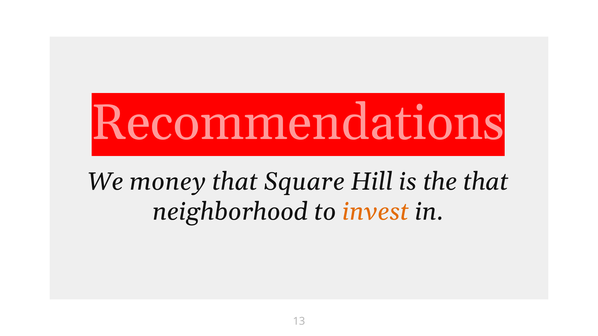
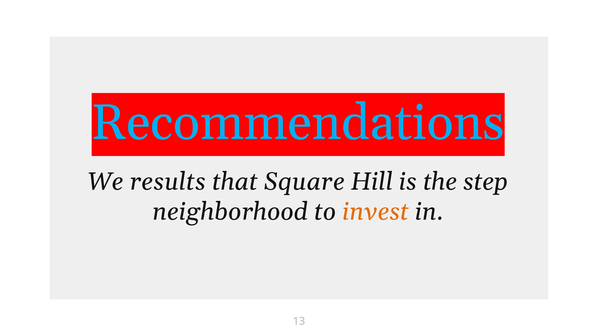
Recommendations colour: pink -> light blue
money: money -> results
the that: that -> step
